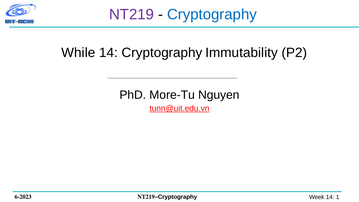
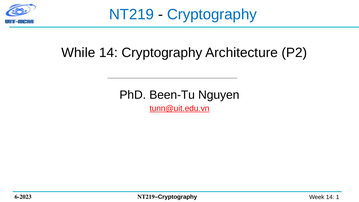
NT219 at (132, 14) colour: purple -> blue
Immutability: Immutability -> Architecture
More-Tu: More-Tu -> Been-Tu
